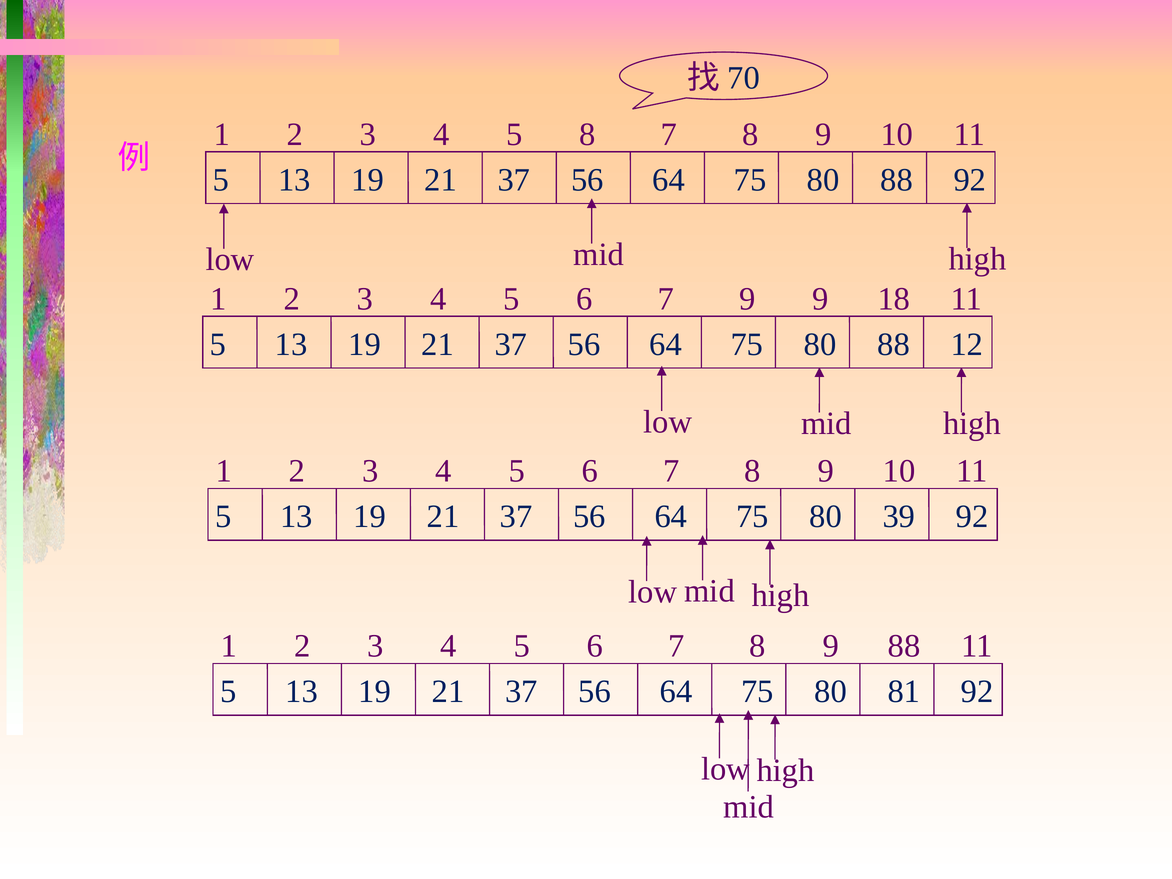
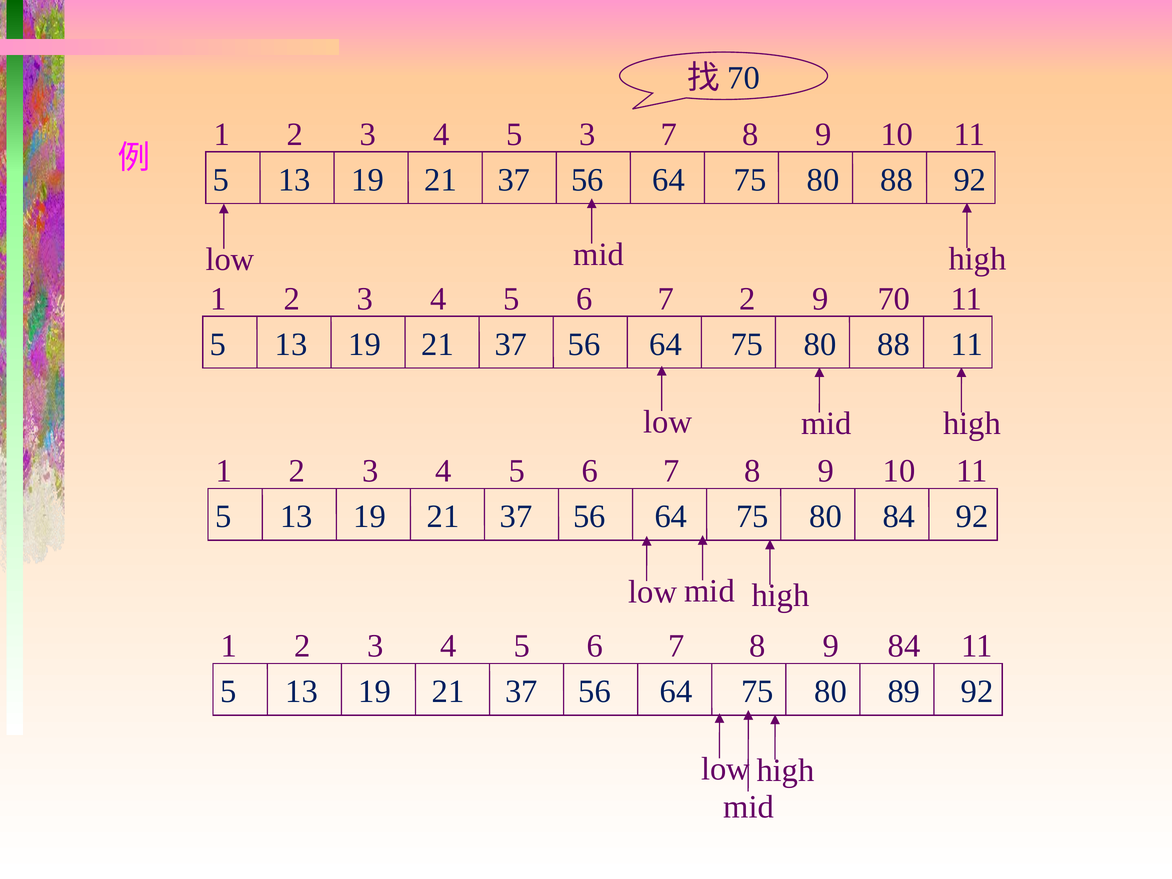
5 8: 8 -> 3
7 9: 9 -> 2
18: 18 -> 70
88 12: 12 -> 11
80 39: 39 -> 84
9 88: 88 -> 84
81: 81 -> 89
